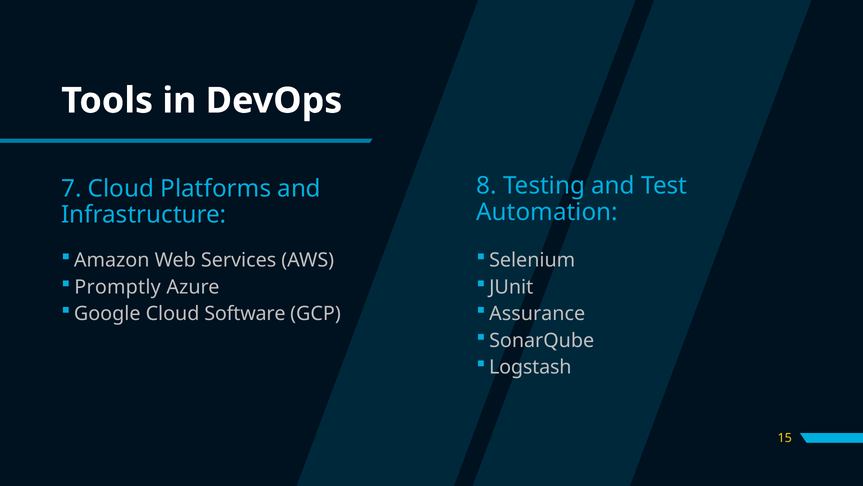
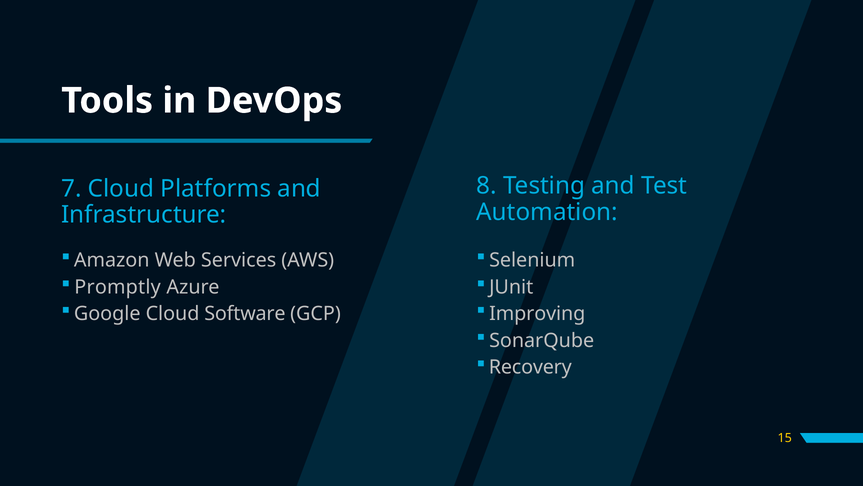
Assurance: Assurance -> Improving
Logstash: Logstash -> Recovery
